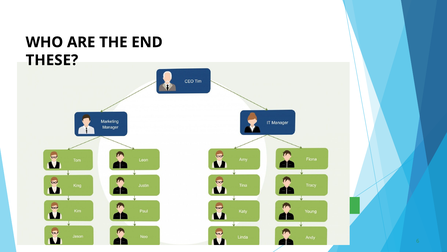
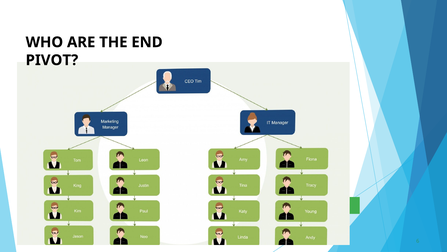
THESE: THESE -> PIVOT
